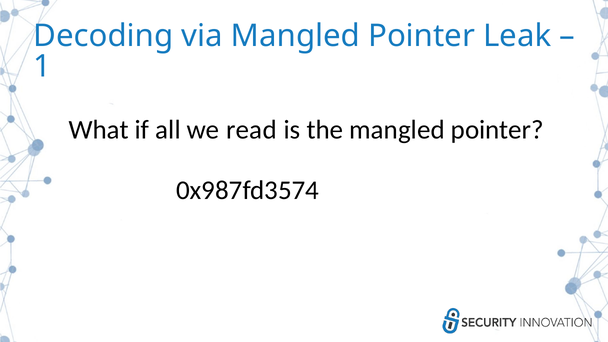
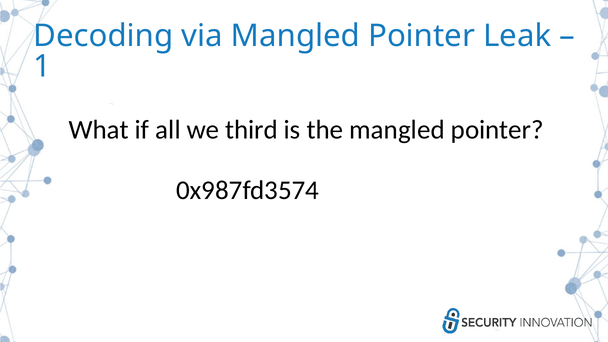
read: read -> third
